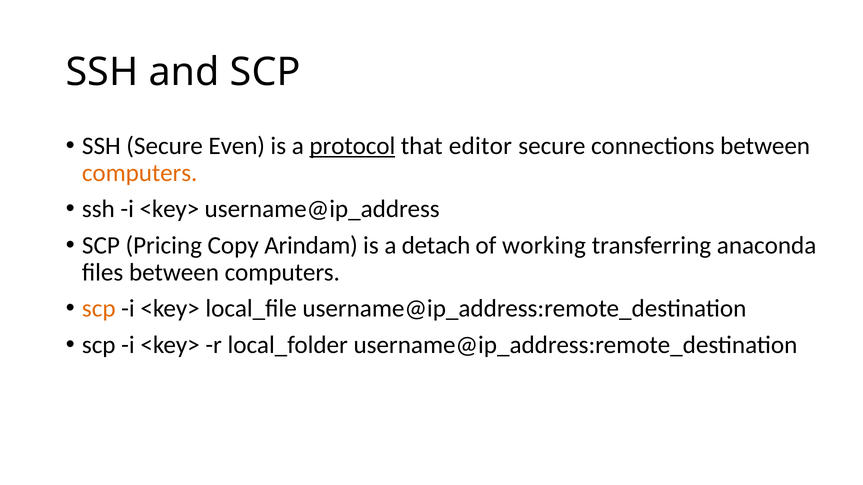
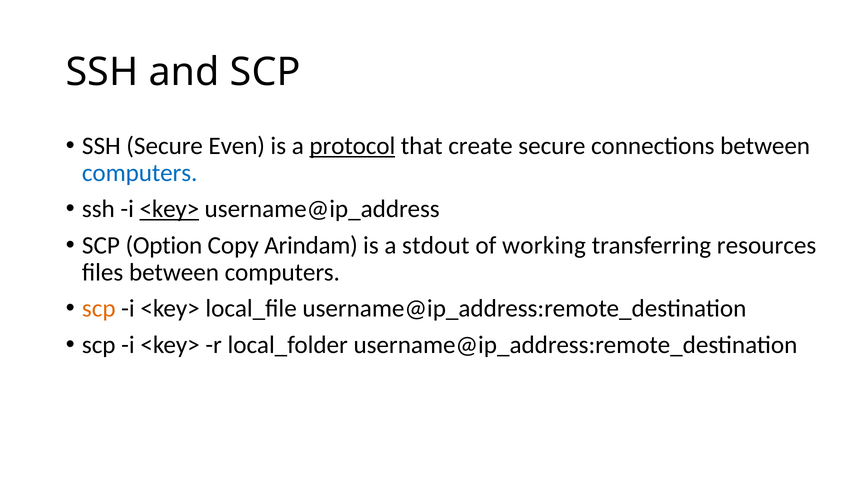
editor: editor -> create
computers at (140, 173) colour: orange -> blue
<key> at (169, 209) underline: none -> present
Pricing: Pricing -> Option
detach: detach -> stdout
anaconda: anaconda -> resources
